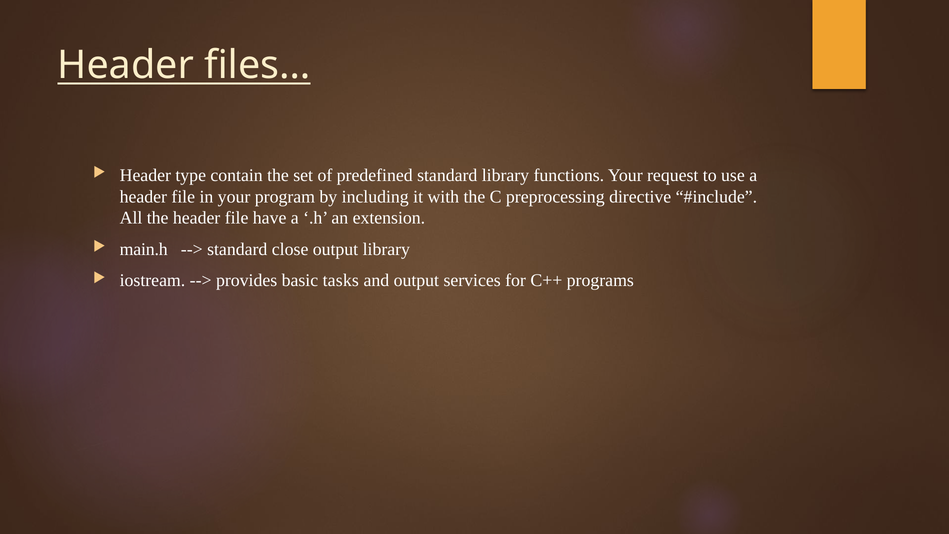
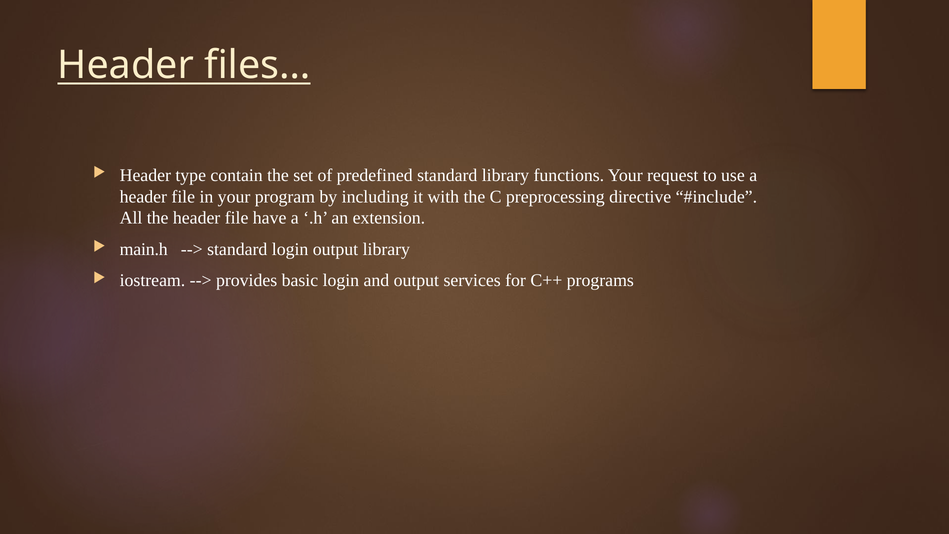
standard close: close -> login
basic tasks: tasks -> login
